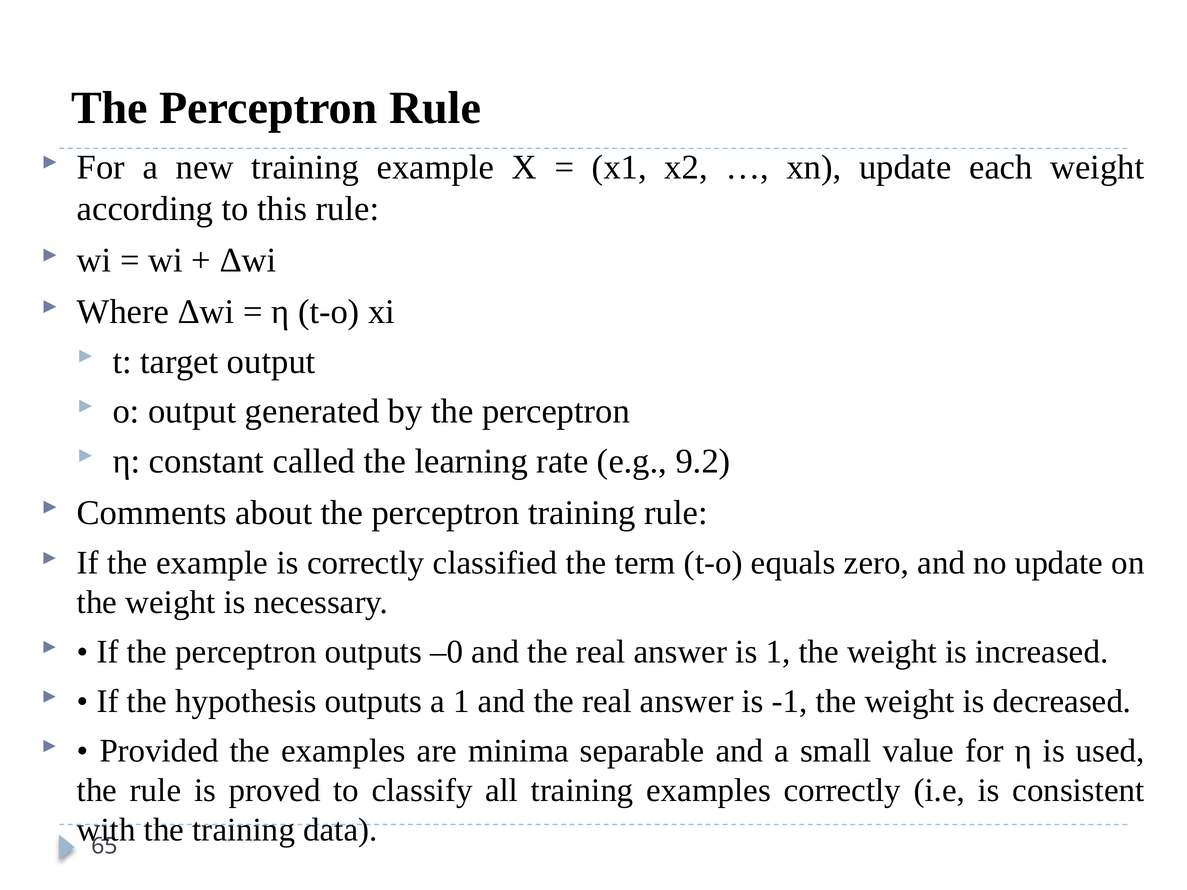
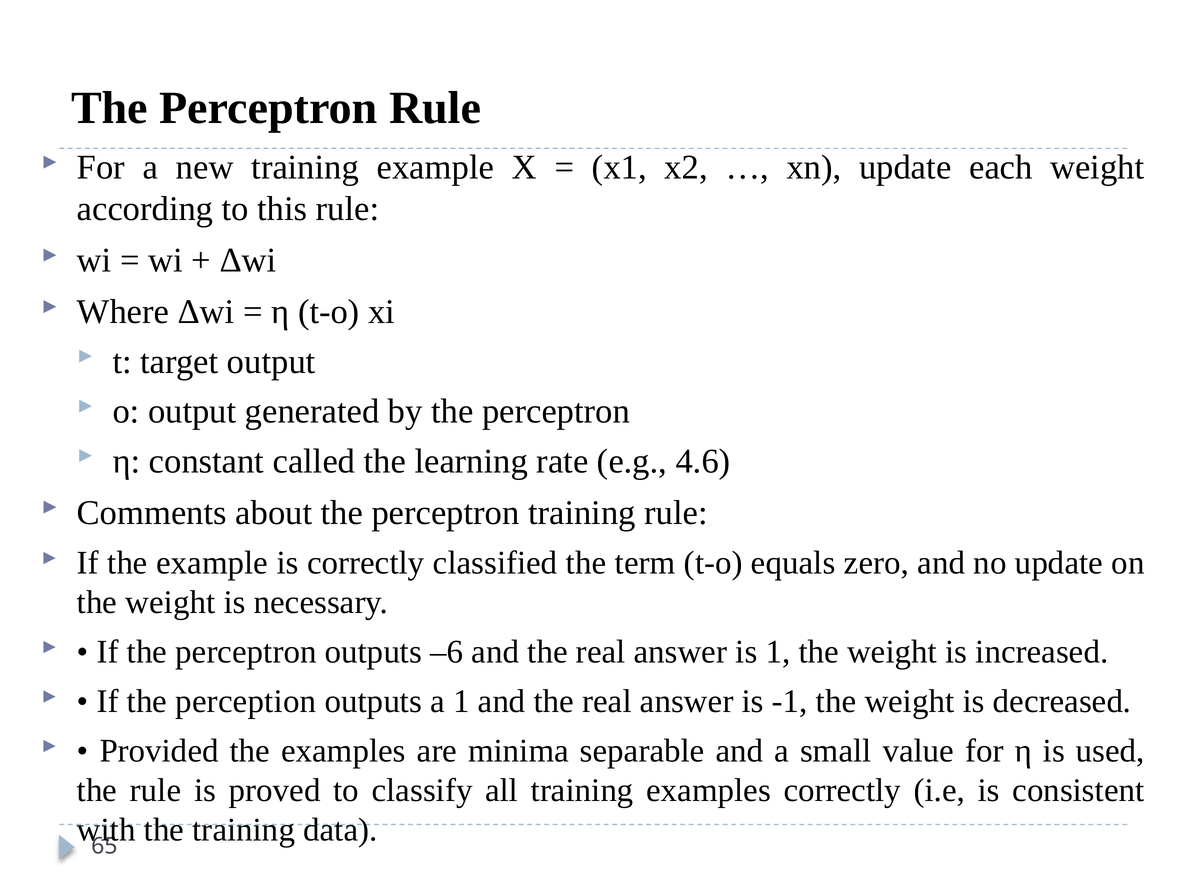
9.2: 9.2 -> 4.6
–0: –0 -> –6
hypothesis: hypothesis -> perception
